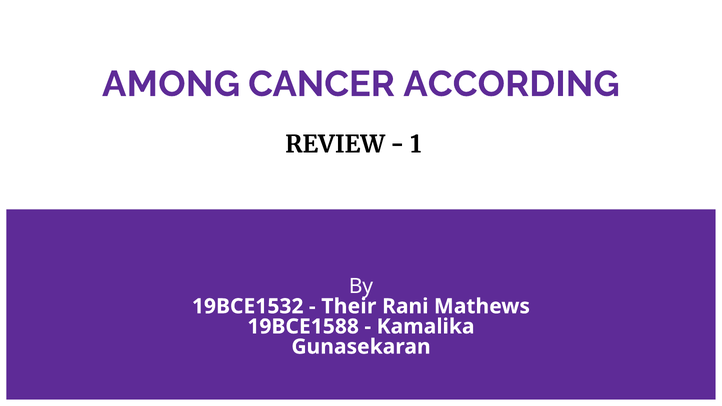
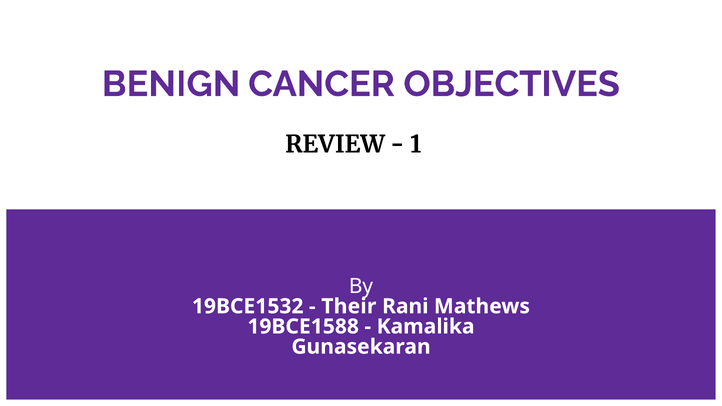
AMONG: AMONG -> BENIGN
ACCORDING: ACCORDING -> OBJECTIVES
